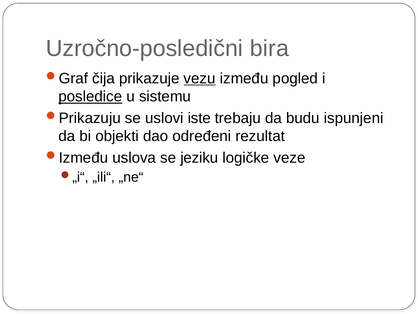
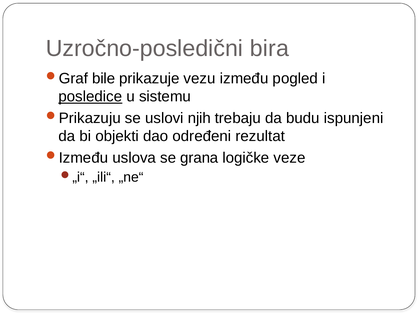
čija: čija -> bile
vezu underline: present -> none
iste: iste -> njih
jeziku: jeziku -> grana
